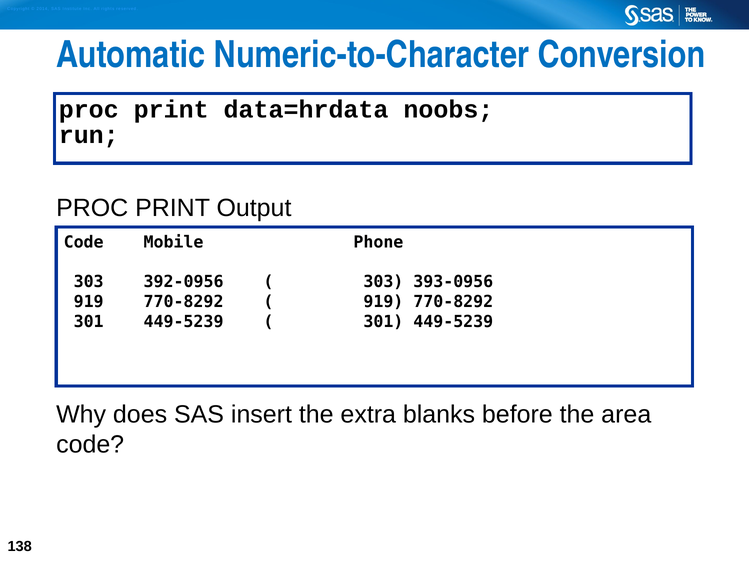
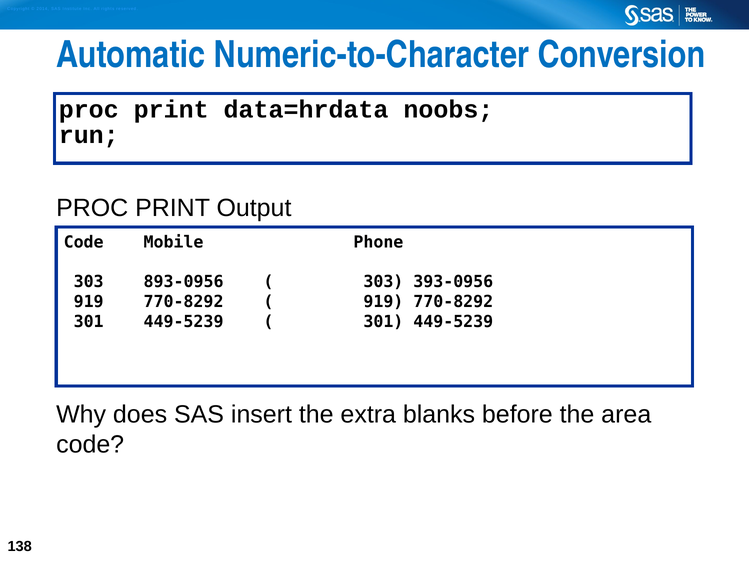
392-0956: 392-0956 -> 893-0956
